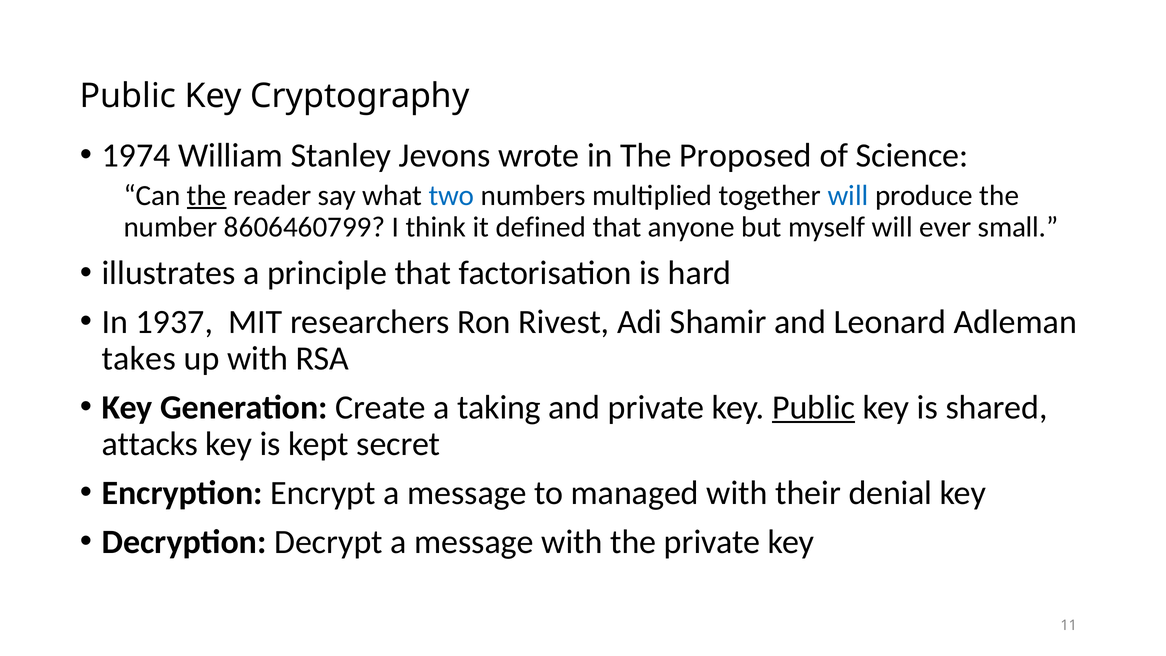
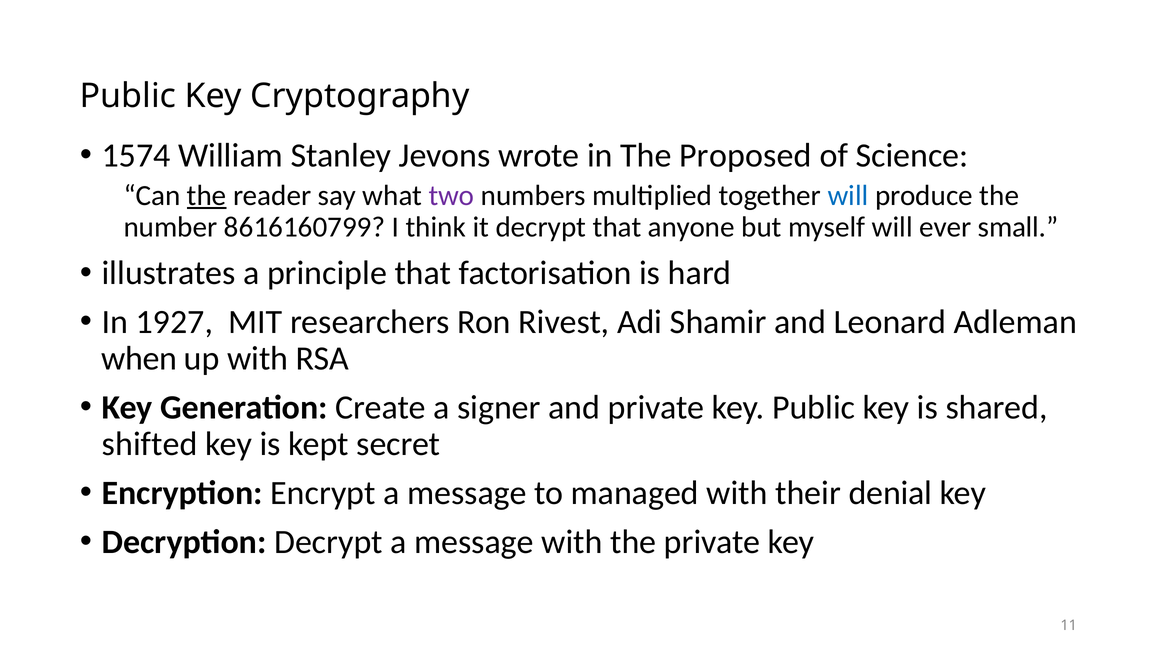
1974: 1974 -> 1574
two colour: blue -> purple
8606460799: 8606460799 -> 8616160799
it defined: defined -> decrypt
1937: 1937 -> 1927
takes: takes -> when
taking: taking -> signer
Public at (814, 407) underline: present -> none
attacks: attacks -> shifted
